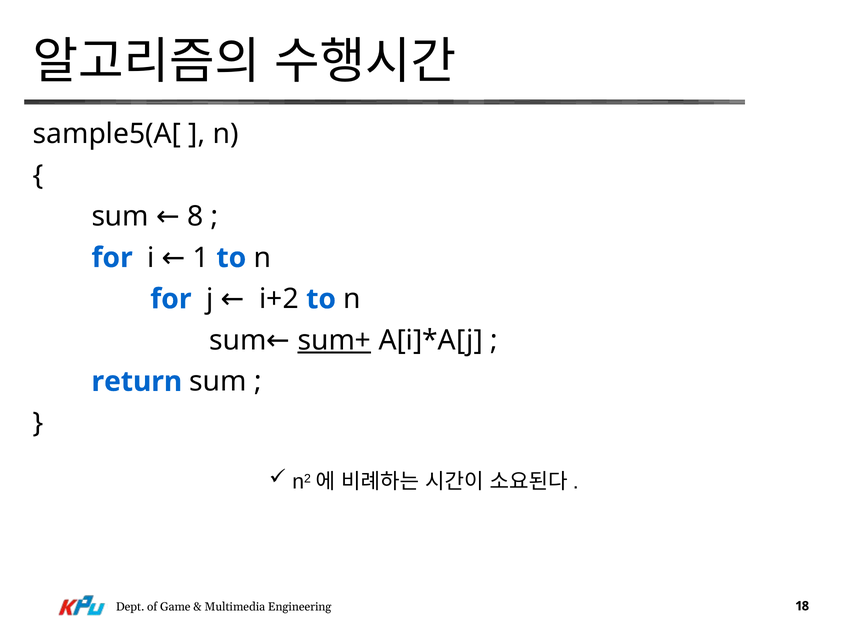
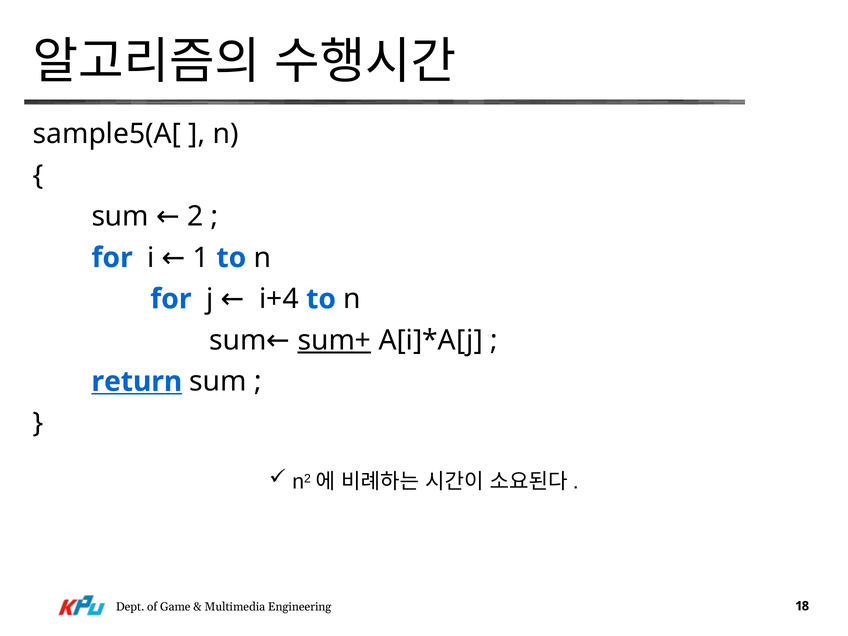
8: 8 -> 2
i+2: i+2 -> i+4
return underline: none -> present
